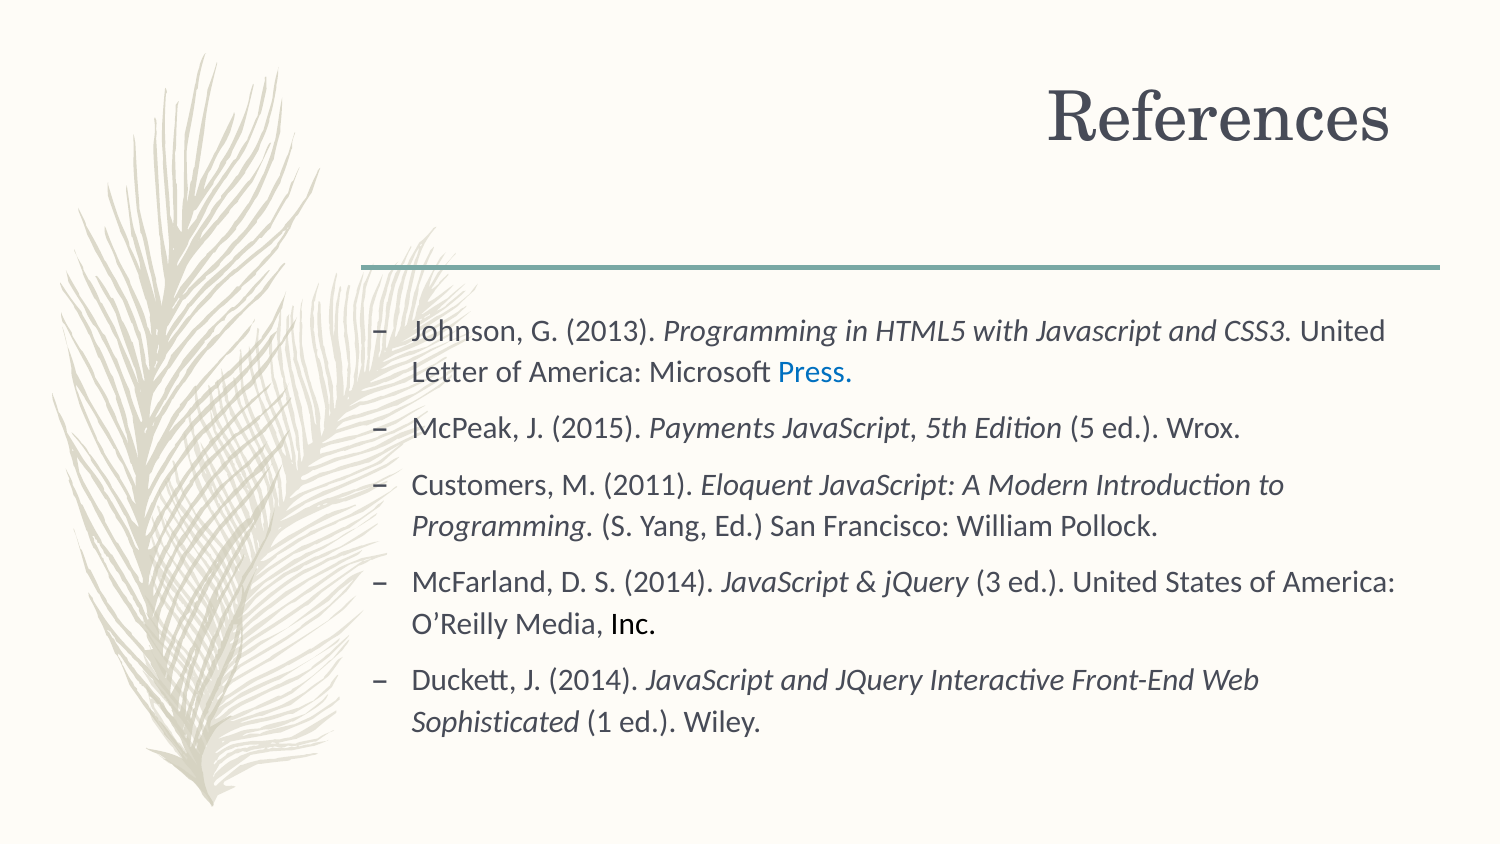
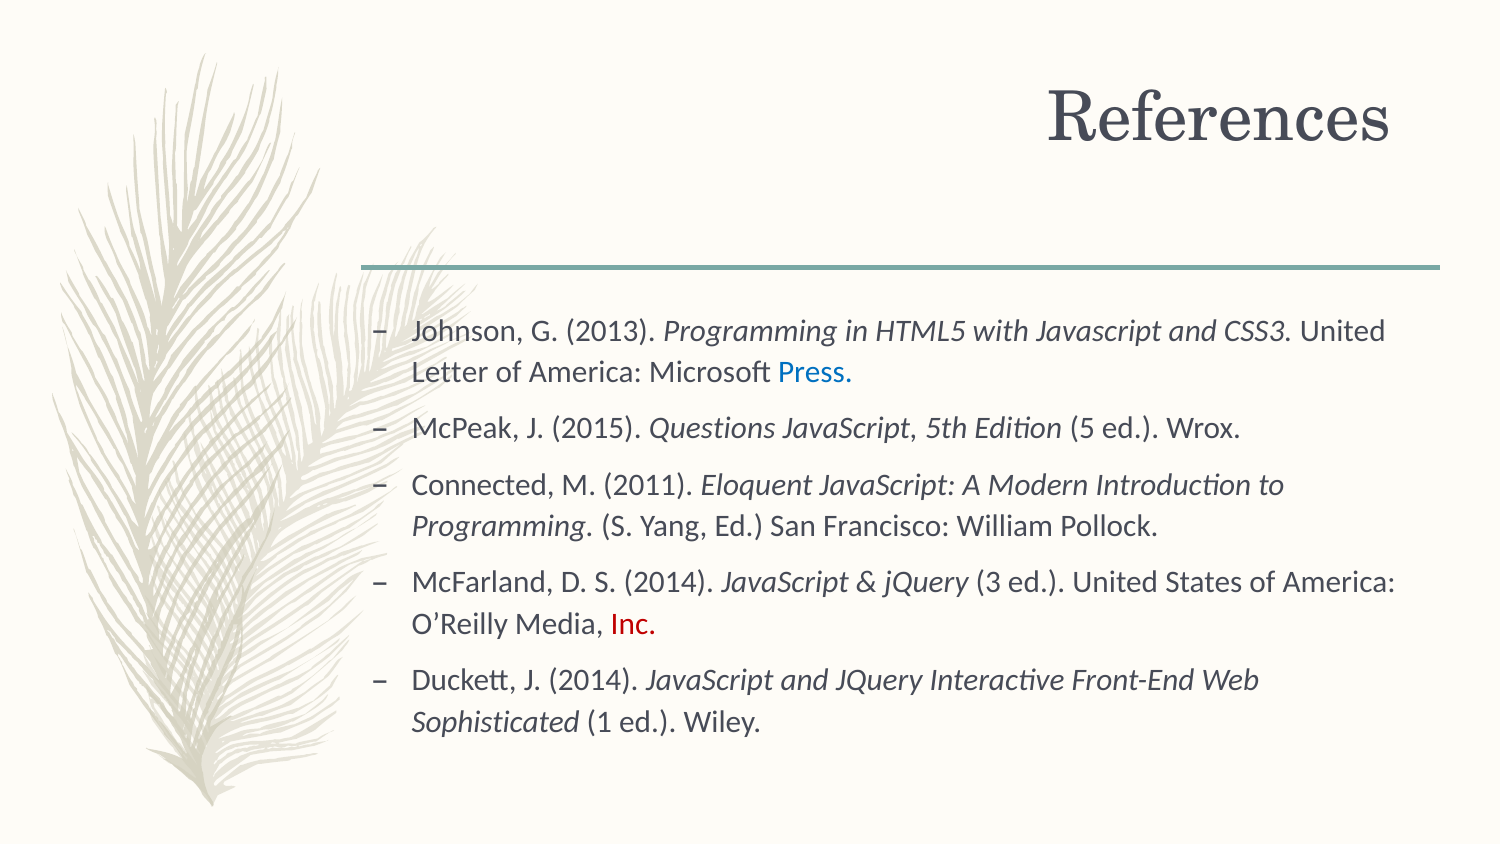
Payments: Payments -> Questions
Customers: Customers -> Connected
Inc colour: black -> red
